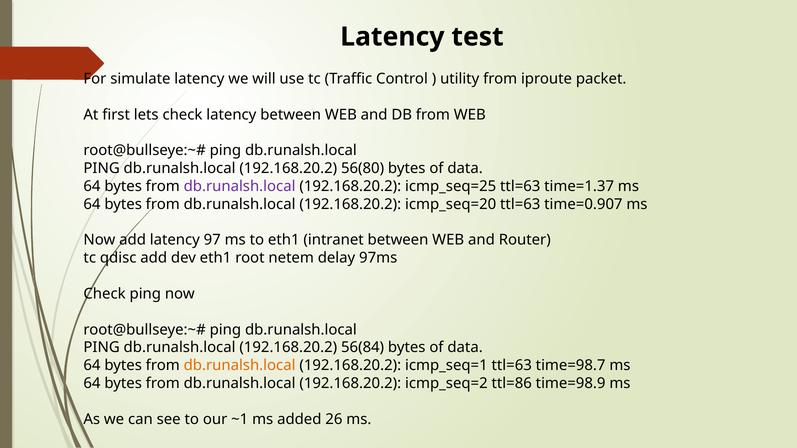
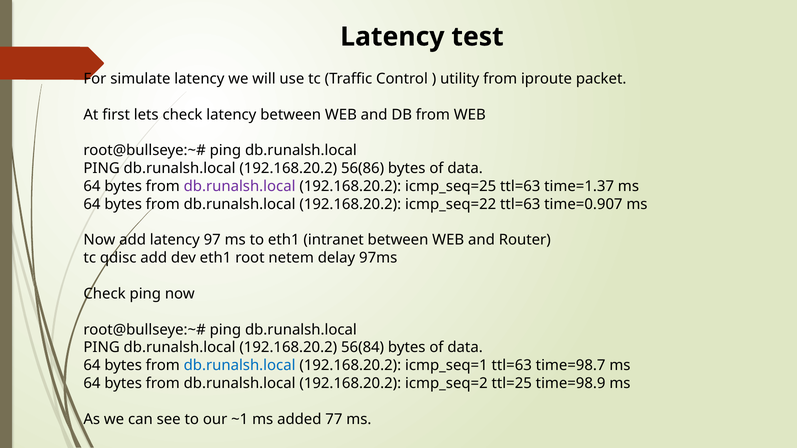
56(80: 56(80 -> 56(86
icmp_seq=20: icmp_seq=20 -> icmp_seq=22
db.runalsh.local at (240, 366) colour: orange -> blue
ttl=86: ttl=86 -> ttl=25
26: 26 -> 77
